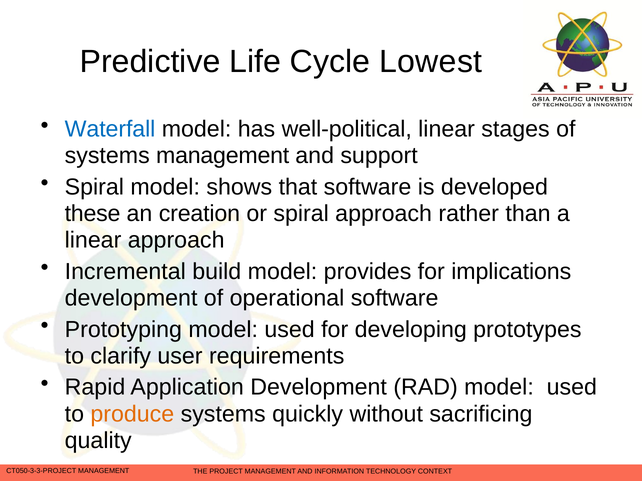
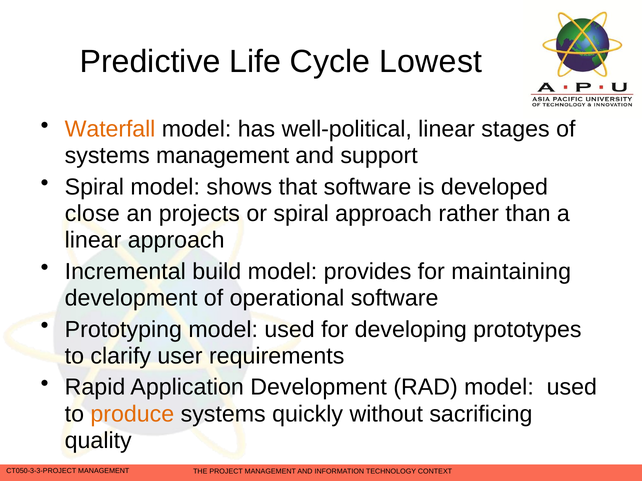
Waterfall colour: blue -> orange
these: these -> close
creation: creation -> projects
implications: implications -> maintaining
